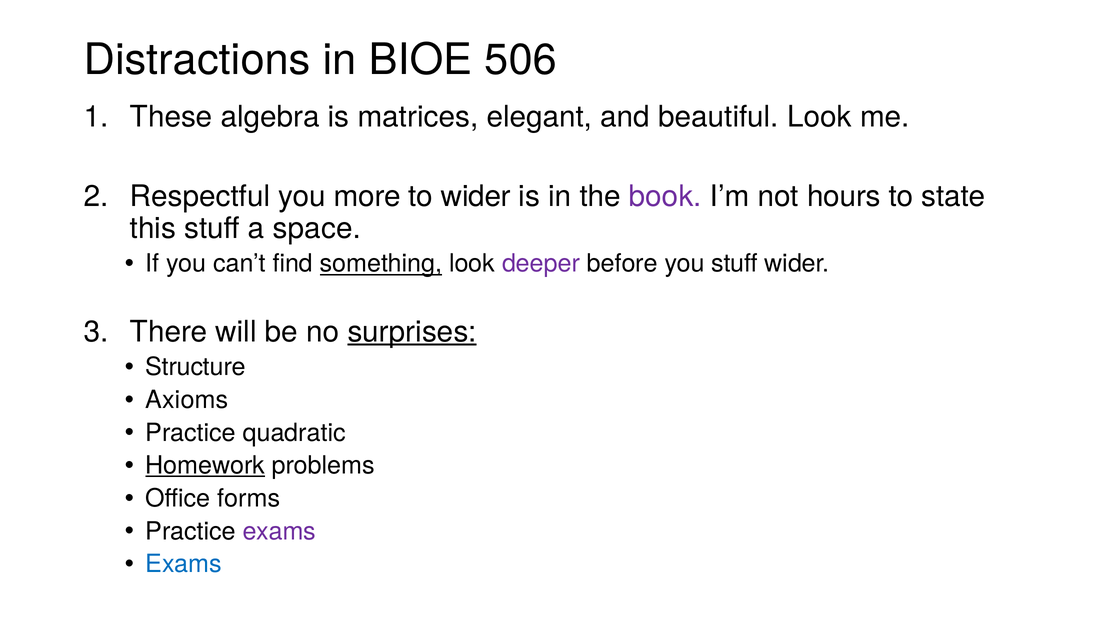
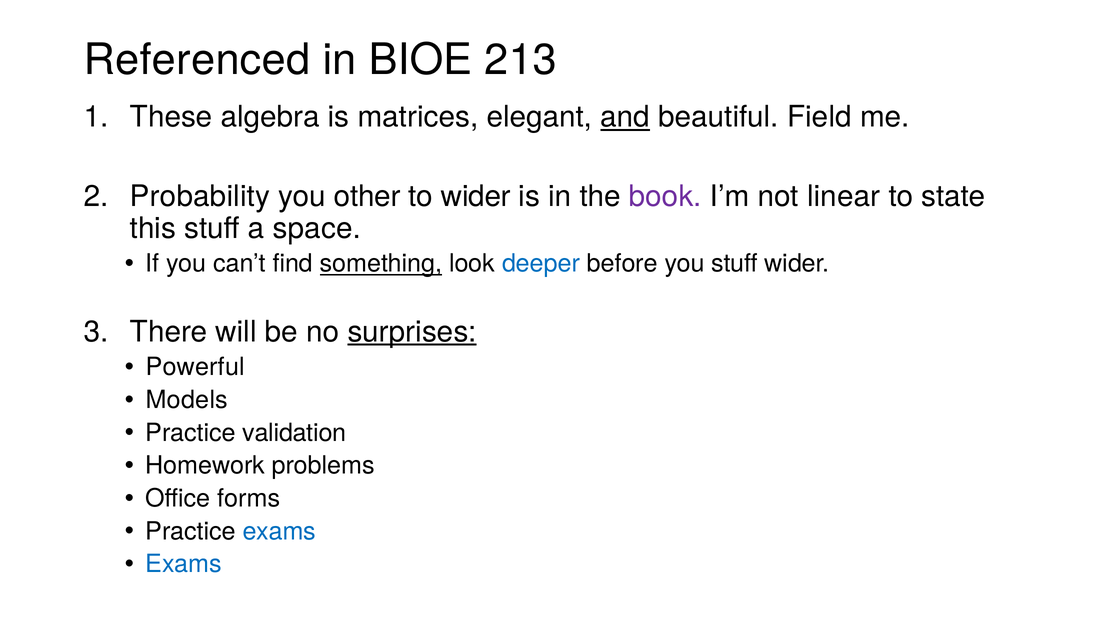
Distractions: Distractions -> Referenced
506: 506 -> 213
and underline: none -> present
beautiful Look: Look -> Field
Respectful: Respectful -> Probability
more: more -> other
hours: hours -> linear
deeper colour: purple -> blue
Structure: Structure -> Powerful
Axioms: Axioms -> Models
quadratic: quadratic -> validation
Homework underline: present -> none
exams at (279, 531) colour: purple -> blue
